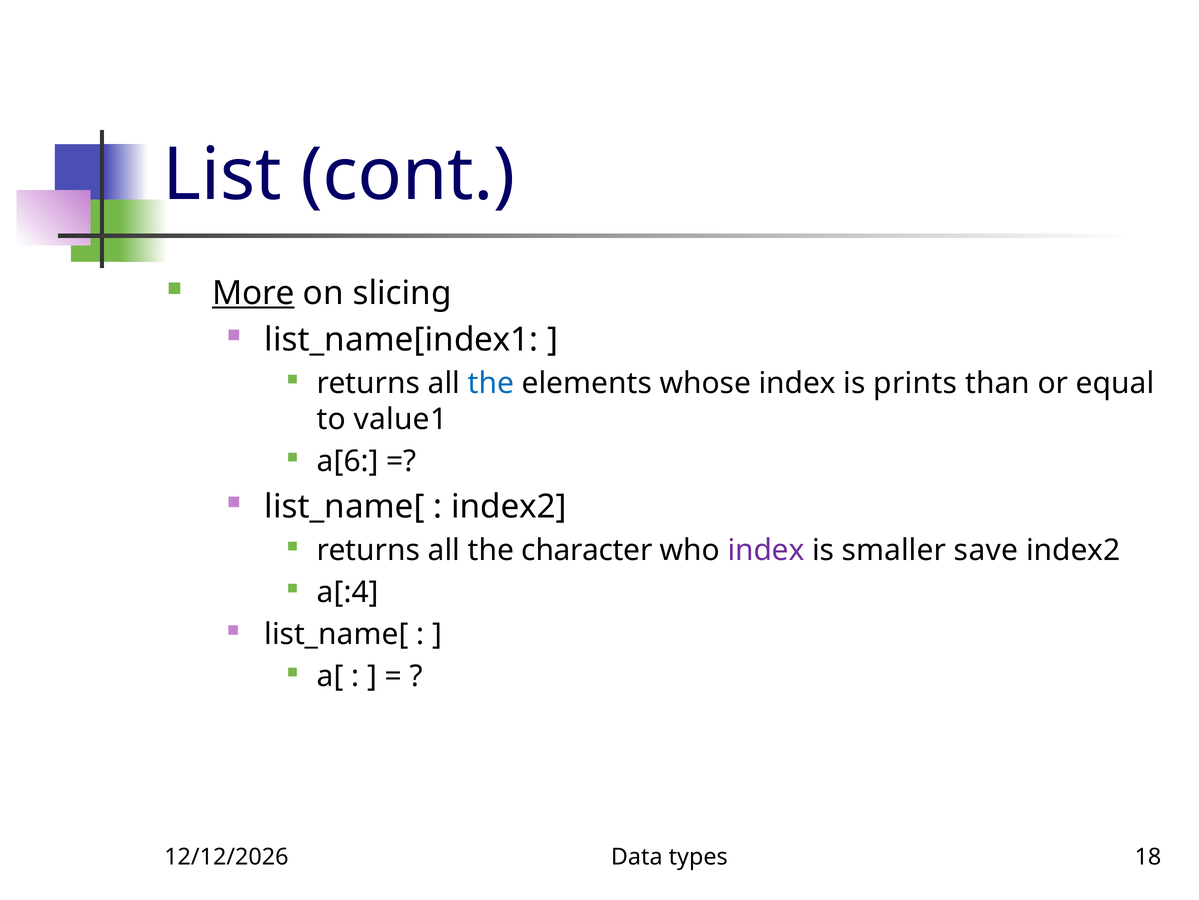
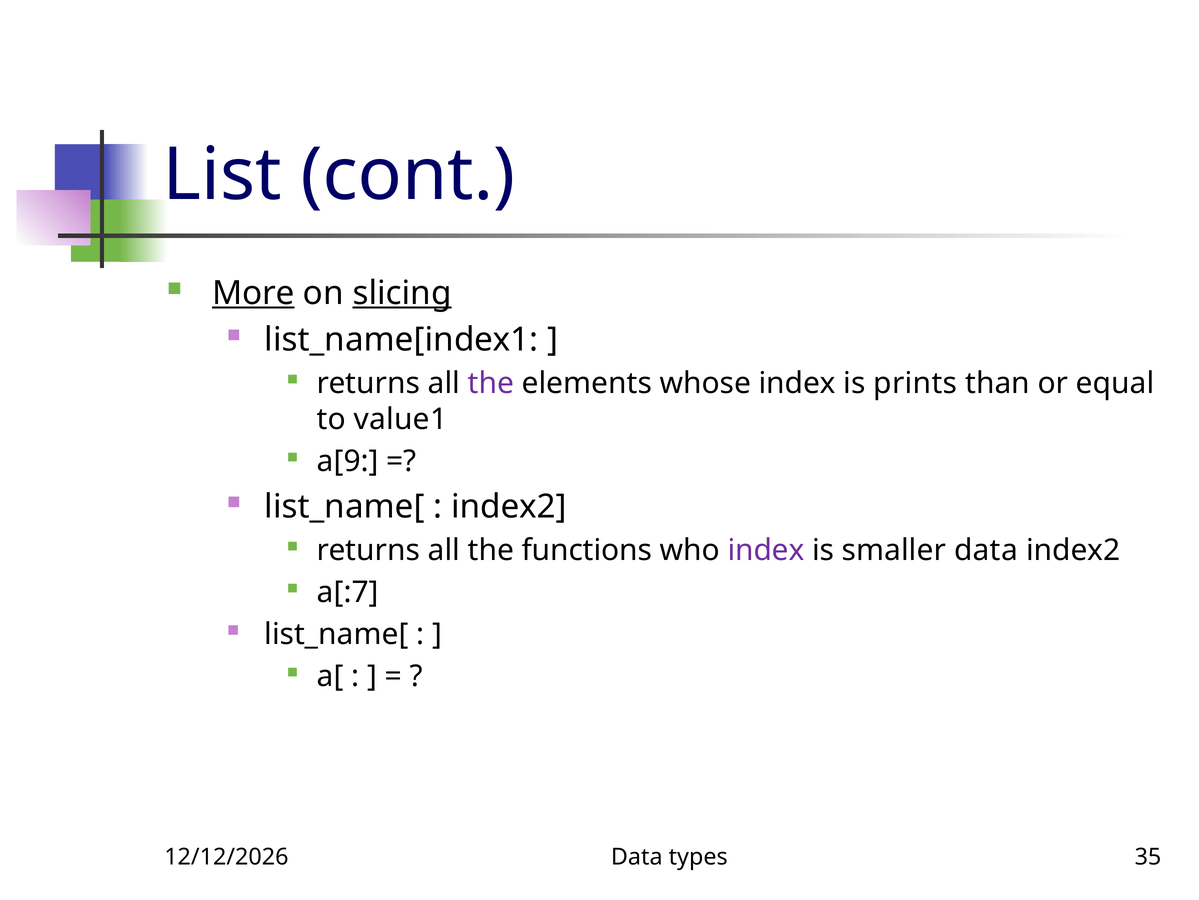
slicing underline: none -> present
the at (491, 383) colour: blue -> purple
a[6: a[6 -> a[9
character: character -> functions
smaller save: save -> data
a[:4: a[:4 -> a[:7
18: 18 -> 35
